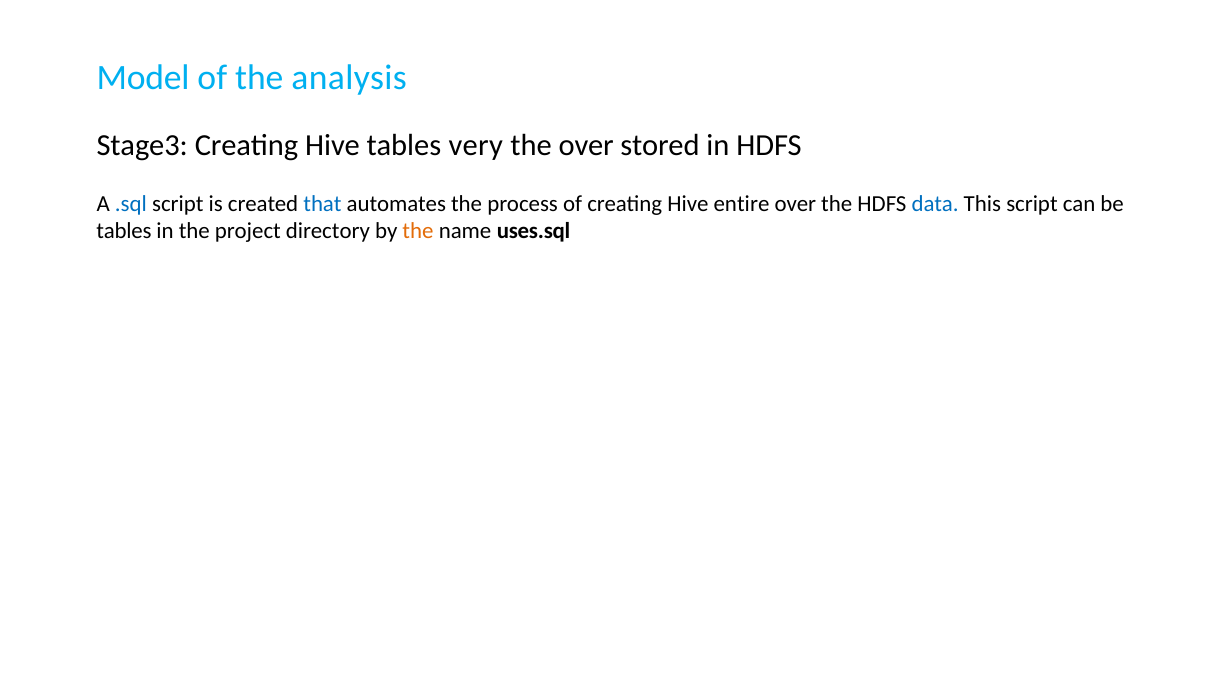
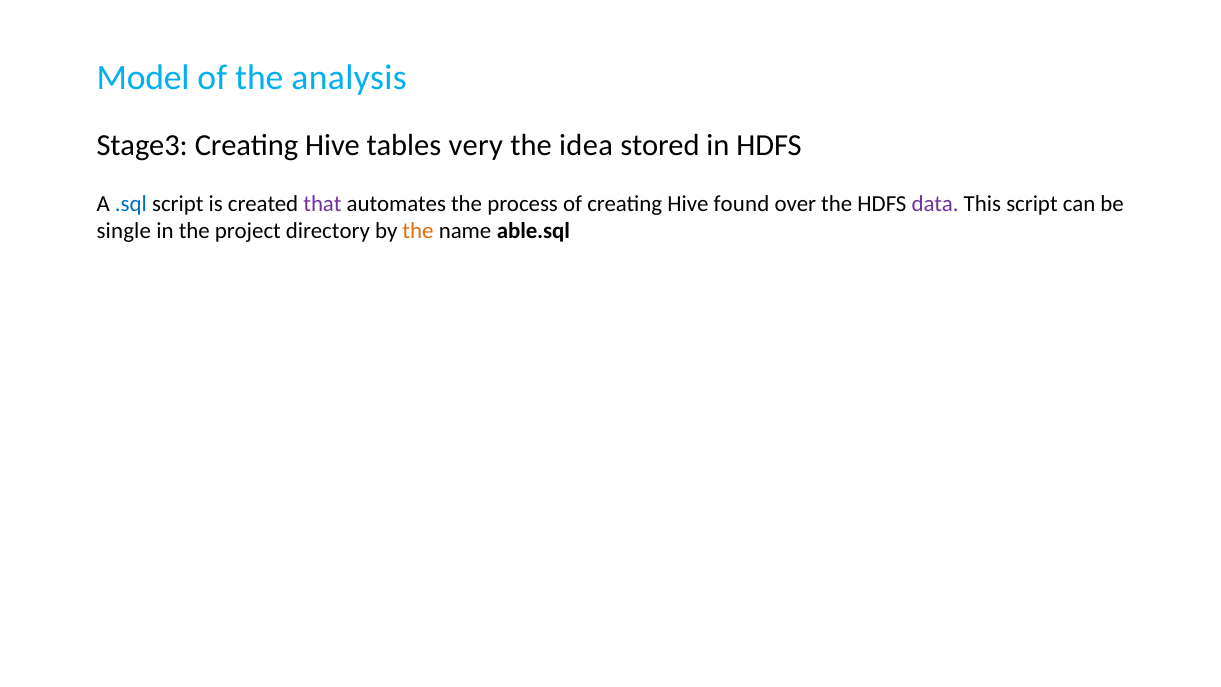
the over: over -> idea
that colour: blue -> purple
entire: entire -> found
data colour: blue -> purple
tables at (124, 231): tables -> single
uses.sql: uses.sql -> able.sql
